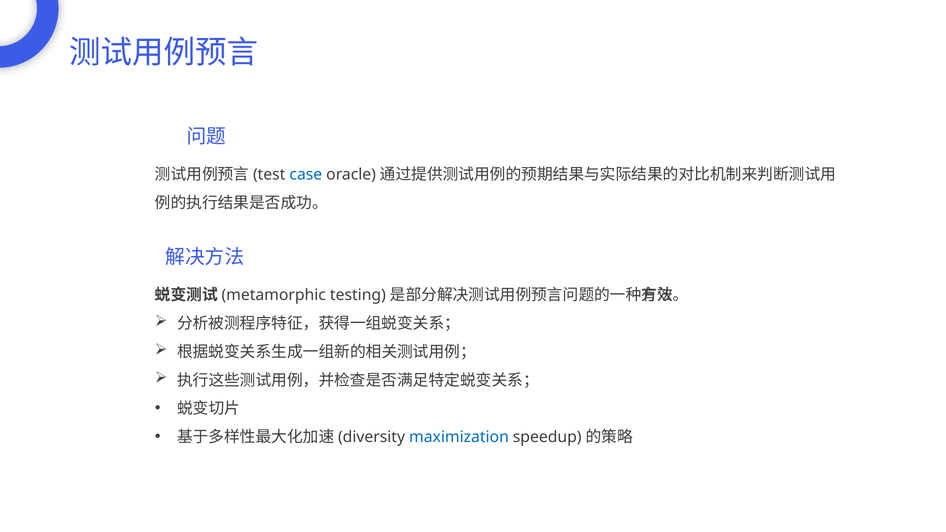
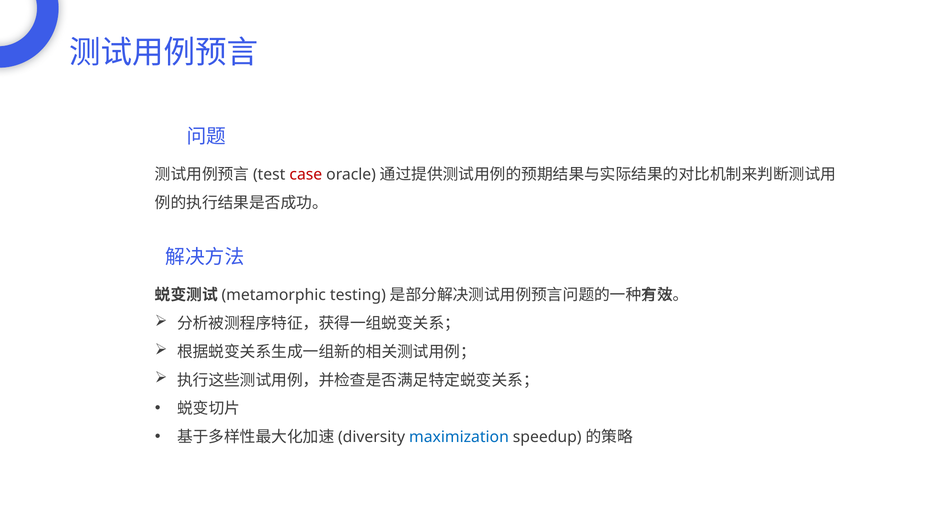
case colour: blue -> red
